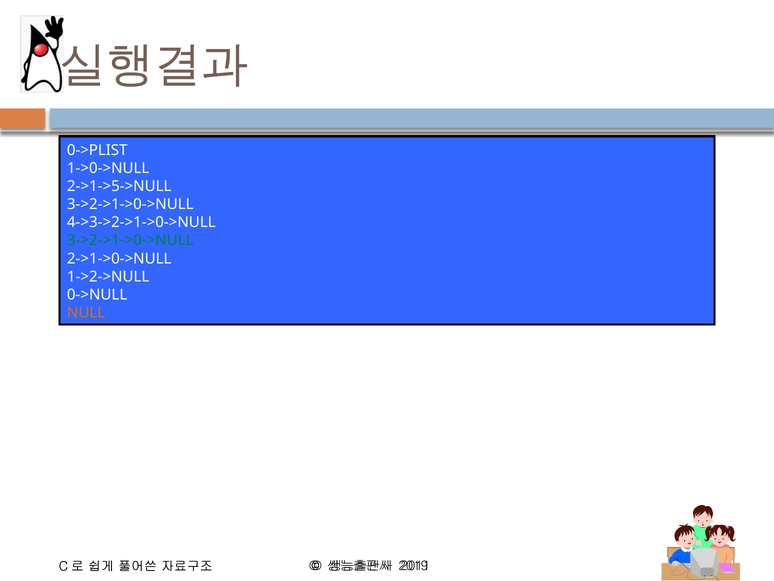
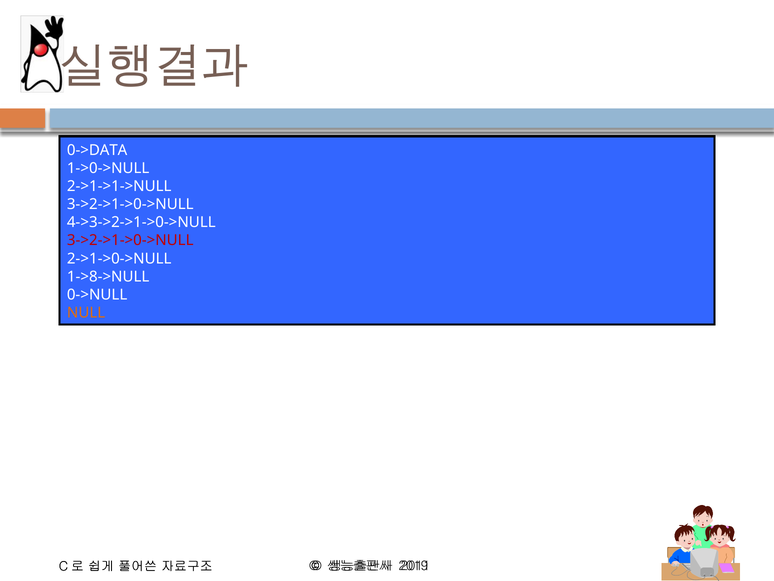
0->PLIST: 0->PLIST -> 0->DATA
2->1->5->NULL: 2->1->5->NULL -> 2->1->1->NULL
3->2->1->0->NULL at (130, 240) colour: green -> red
1->2->NULL: 1->2->NULL -> 1->8->NULL
